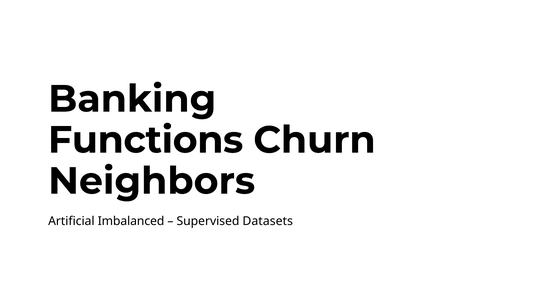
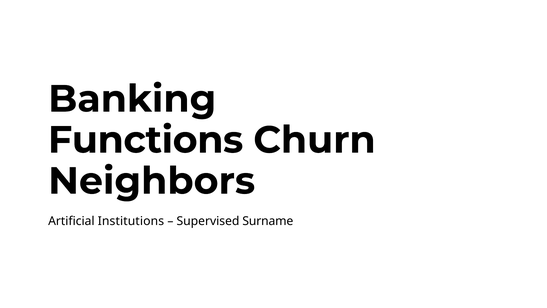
Imbalanced: Imbalanced -> Institutions
Datasets: Datasets -> Surname
